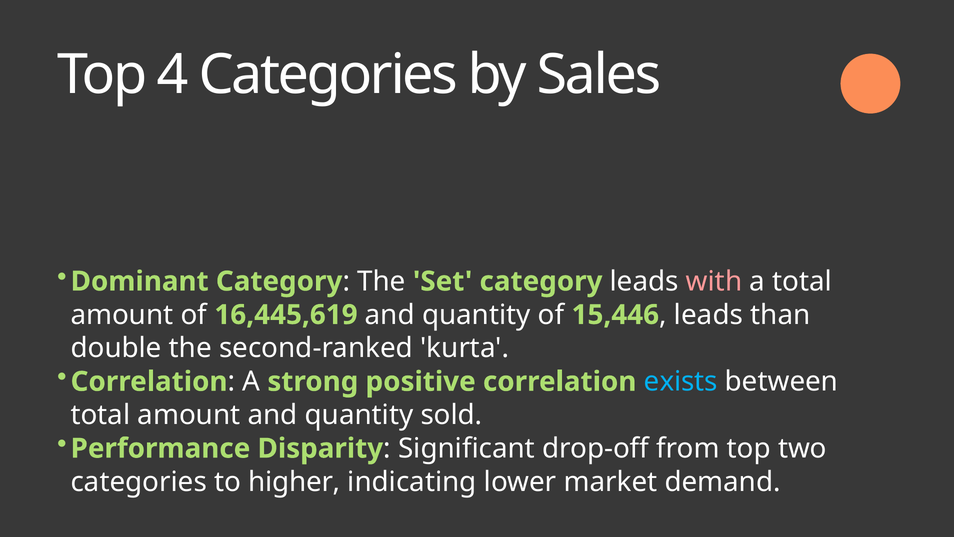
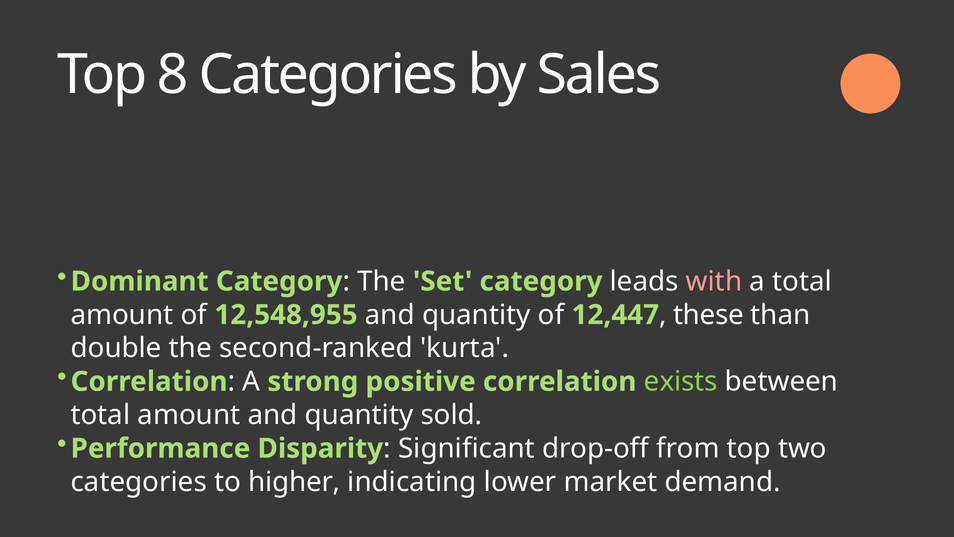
4: 4 -> 8
16,445,619: 16,445,619 -> 12,548,955
15,446: 15,446 -> 12,447
leads at (708, 315): leads -> these
exists colour: light blue -> light green
